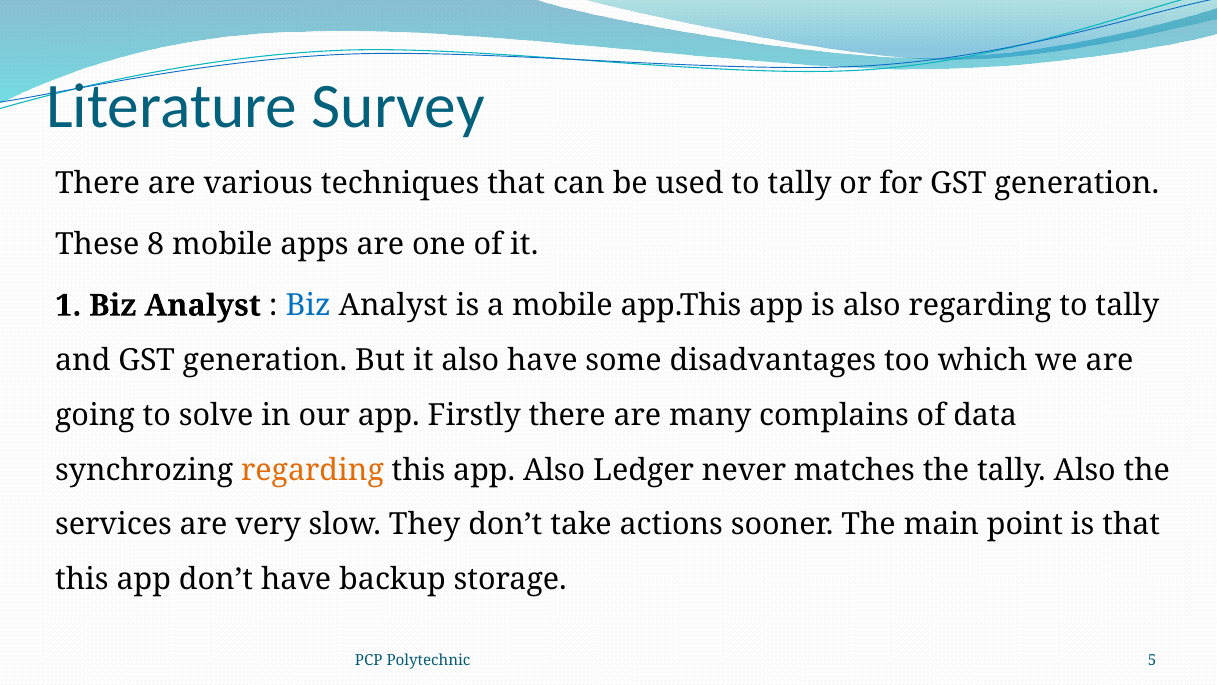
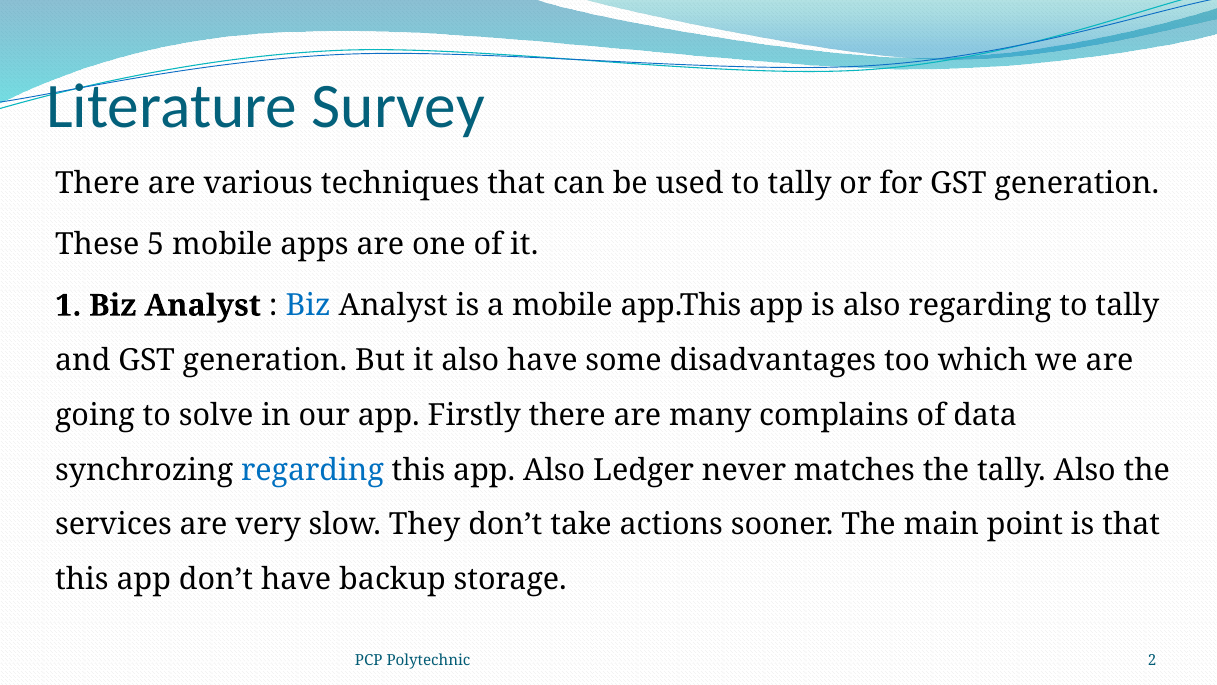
8: 8 -> 5
regarding at (312, 470) colour: orange -> blue
5: 5 -> 2
